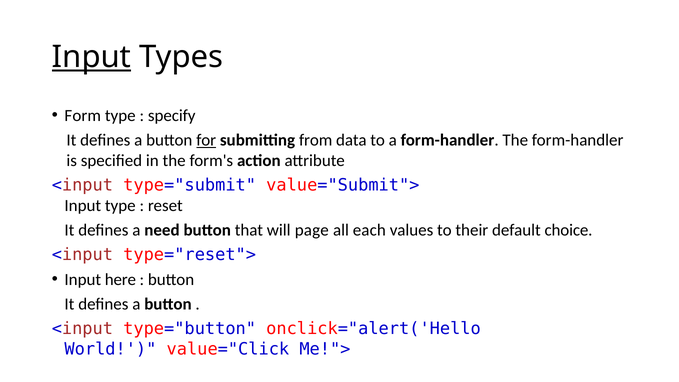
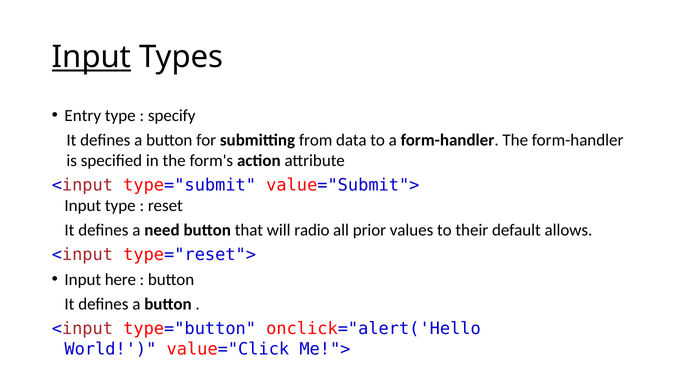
Form: Form -> Entry
for underline: present -> none
page: page -> radio
each: each -> prior
choice: choice -> allows
